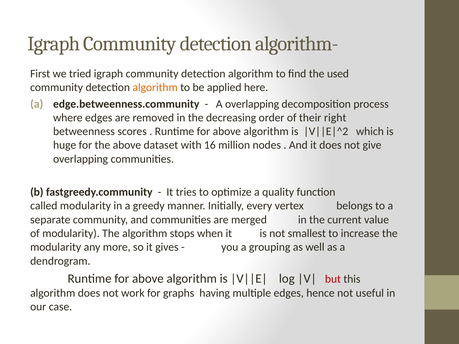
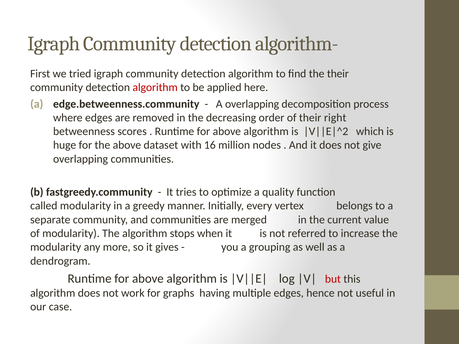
the used: used -> their
algorithm at (155, 87) colour: orange -> red
smallest: smallest -> referred
